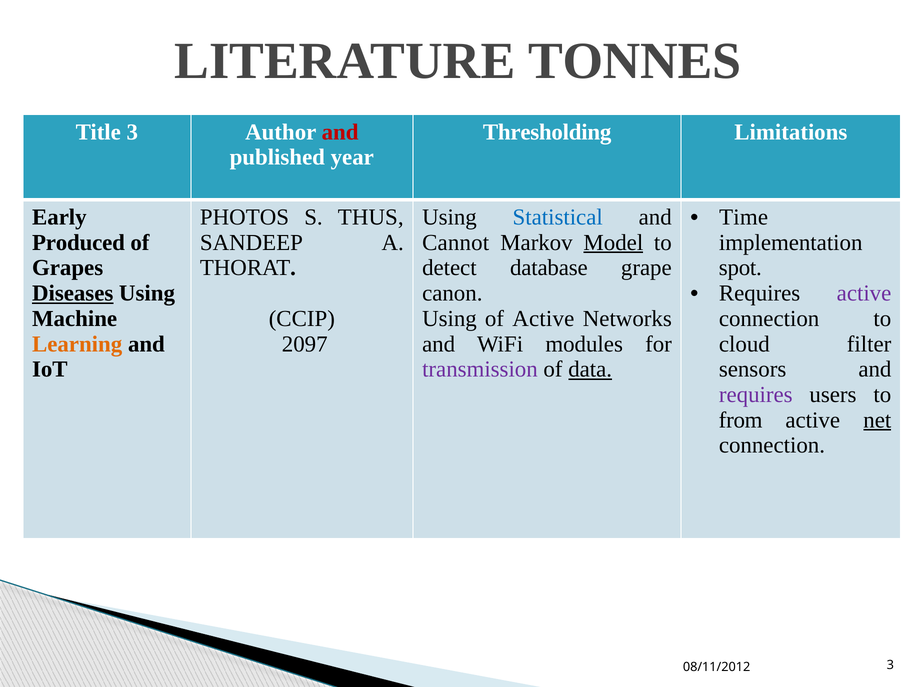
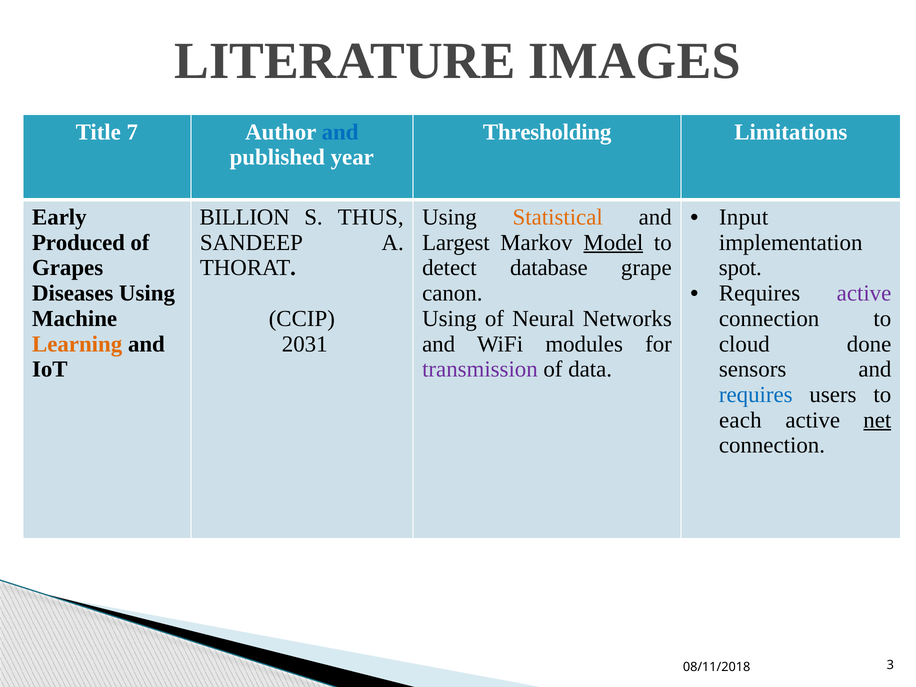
TONNES: TONNES -> IMAGES
Title 3: 3 -> 7
and at (340, 132) colour: red -> blue
PHOTOS: PHOTOS -> BILLION
Statistical colour: blue -> orange
Time: Time -> Input
Cannot: Cannot -> Largest
Diseases underline: present -> none
of Active: Active -> Neural
2097: 2097 -> 2031
filter: filter -> done
data underline: present -> none
requires at (756, 395) colour: purple -> blue
from: from -> each
08/11/2012: 08/11/2012 -> 08/11/2018
